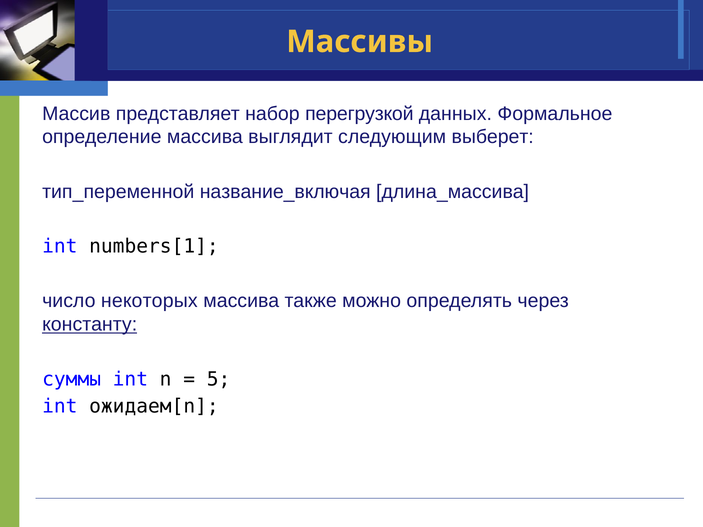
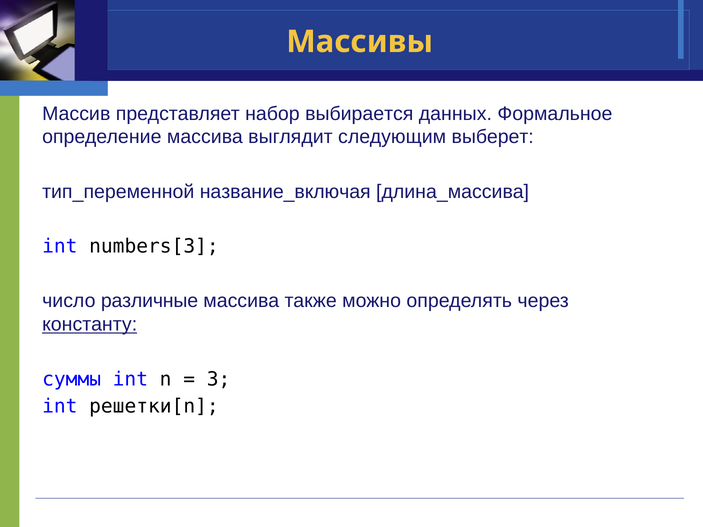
перегрузкой: перегрузкой -> выбирается
numbers[1: numbers[1 -> numbers[3
некоторых: некоторых -> различные
5: 5 -> 3
ожидаем[n: ожидаем[n -> решетки[n
